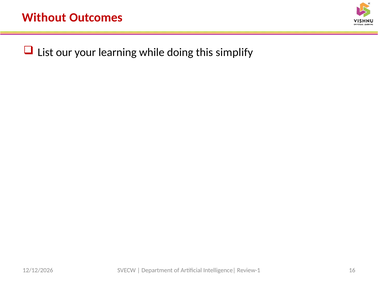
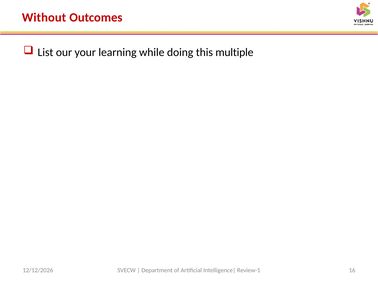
simplify: simplify -> multiple
